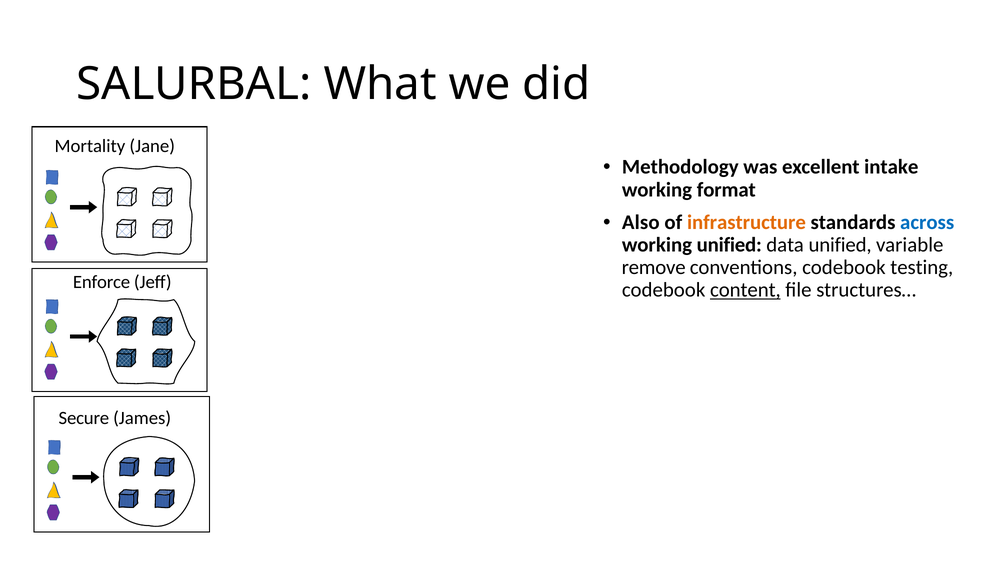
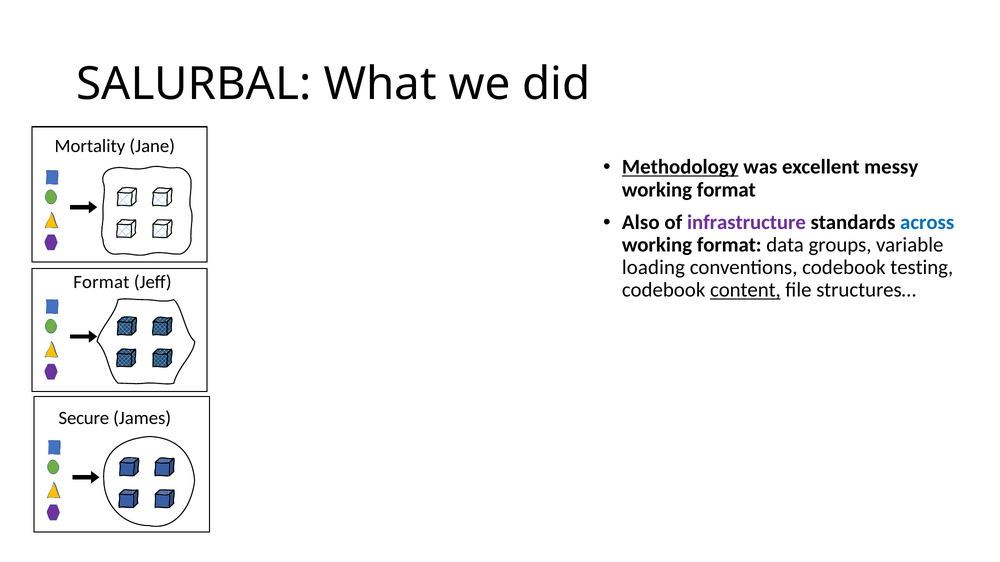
Methodology underline: none -> present
intake: intake -> messy
infrastructure colour: orange -> purple
unified at (729, 245): unified -> format
data unified: unified -> groups
remove: remove -> loading
Enforce at (102, 282): Enforce -> Format
